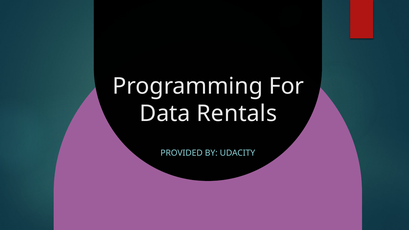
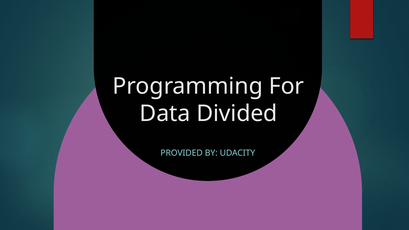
Rentals: Rentals -> Divided
